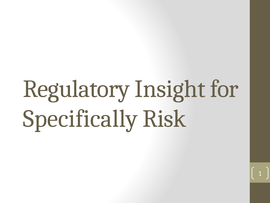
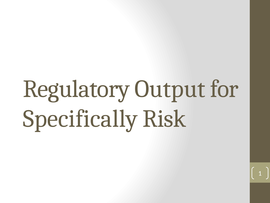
Insight: Insight -> Output
